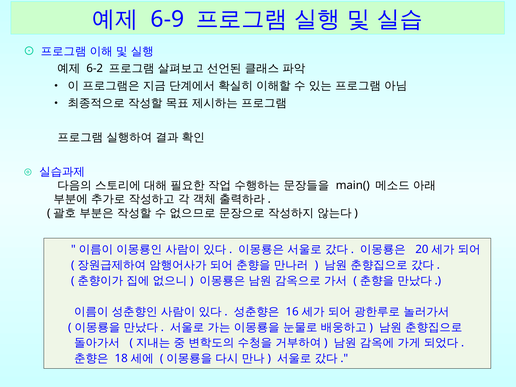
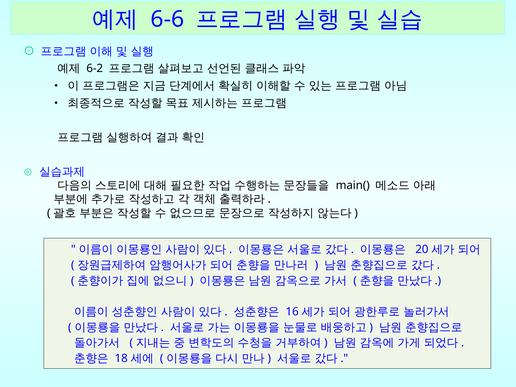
6-9: 6-9 -> 6-6
